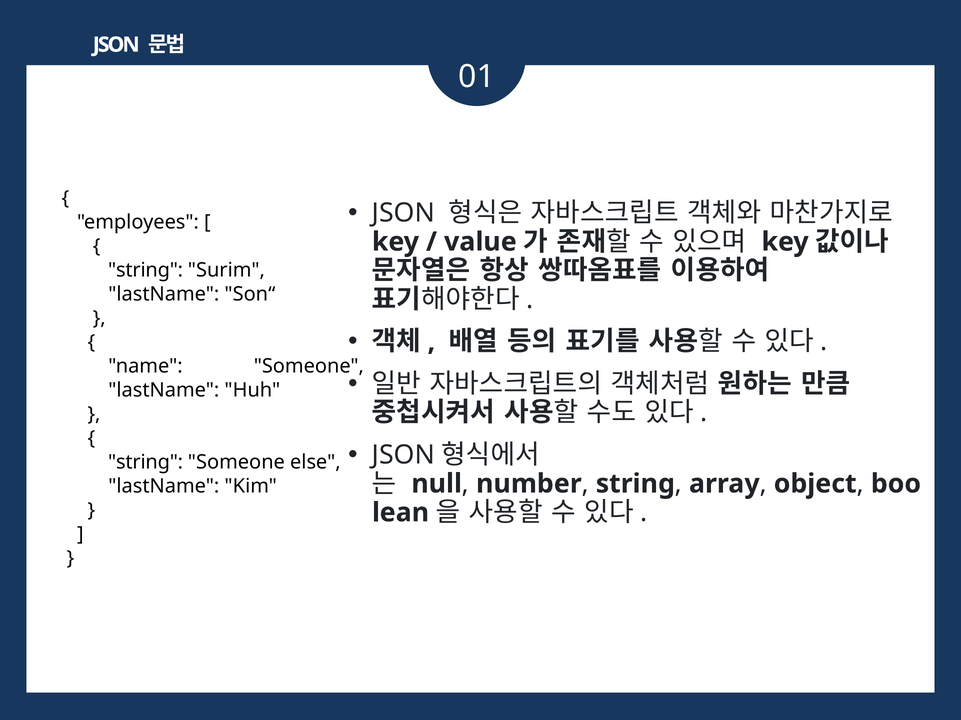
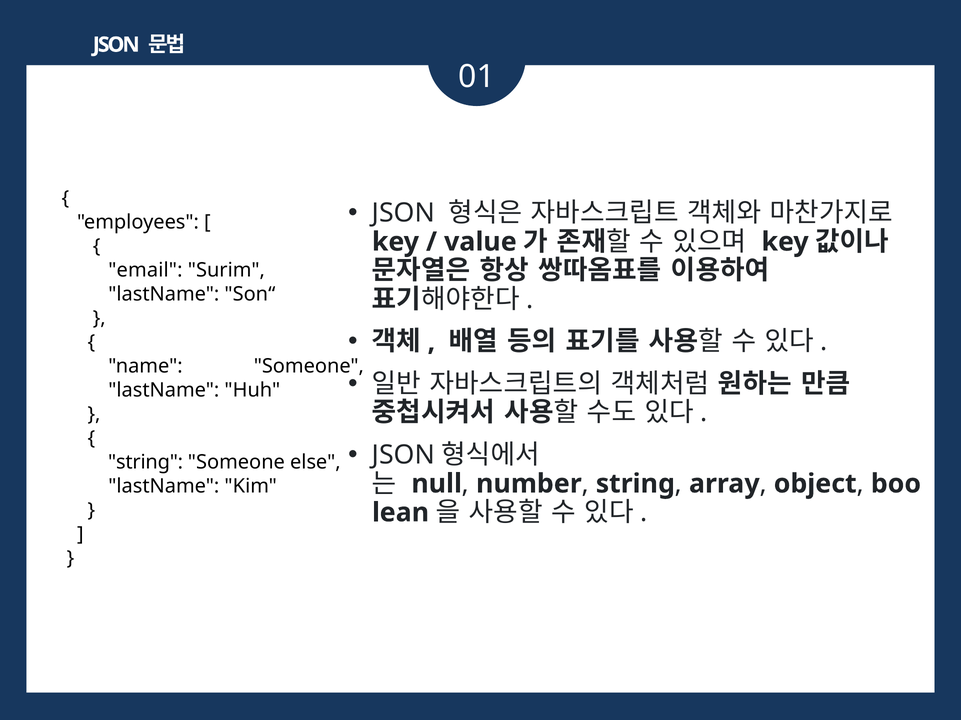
string at (146, 270): string -> email
